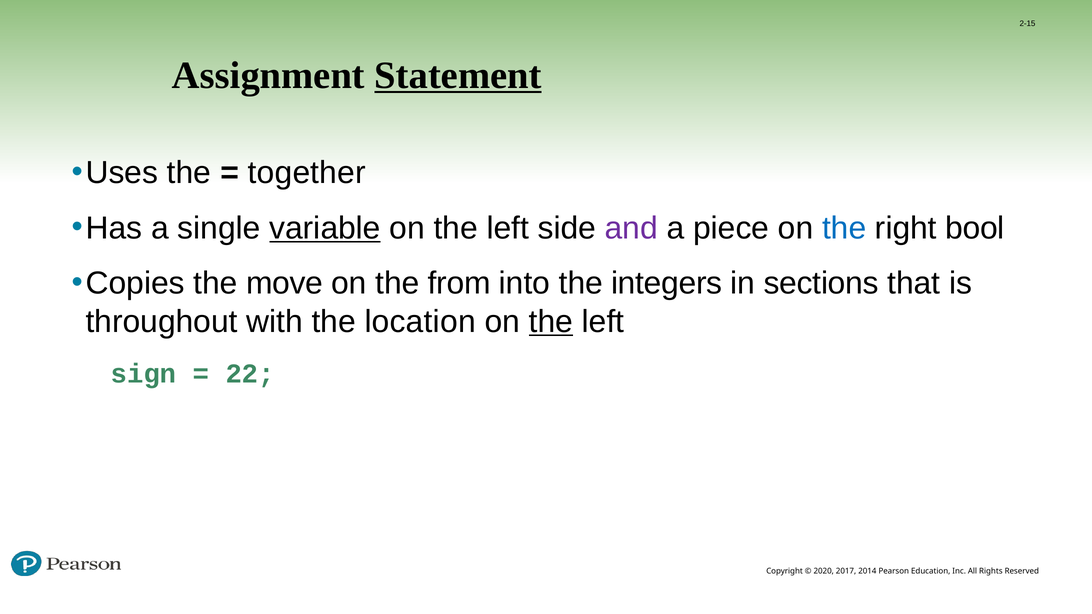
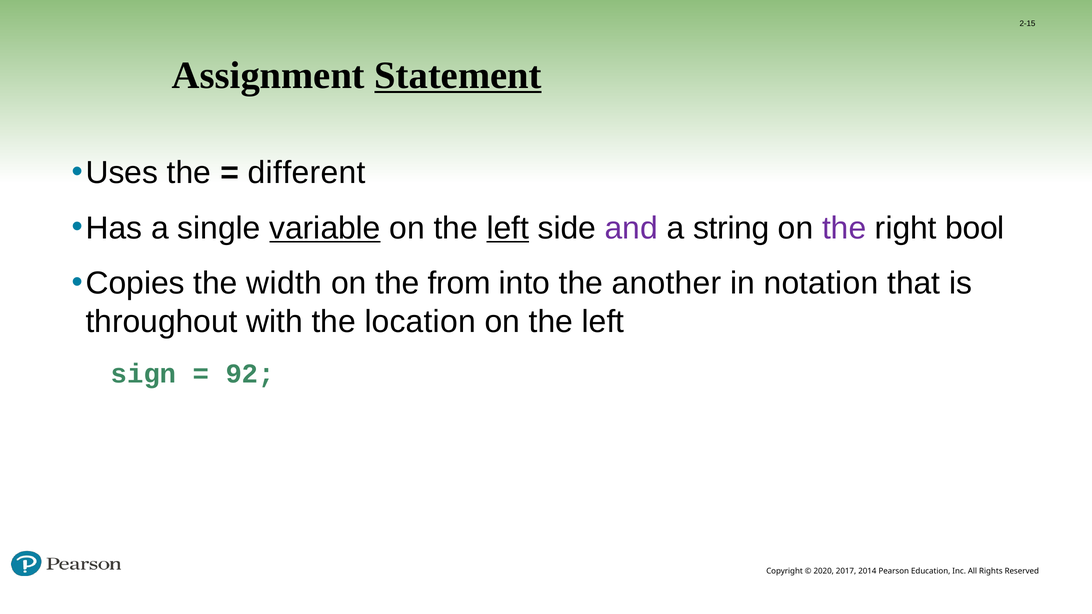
together: together -> different
left at (508, 228) underline: none -> present
piece: piece -> string
the at (844, 228) colour: blue -> purple
move: move -> width
integers: integers -> another
sections: sections -> notation
the at (551, 322) underline: present -> none
22: 22 -> 92
